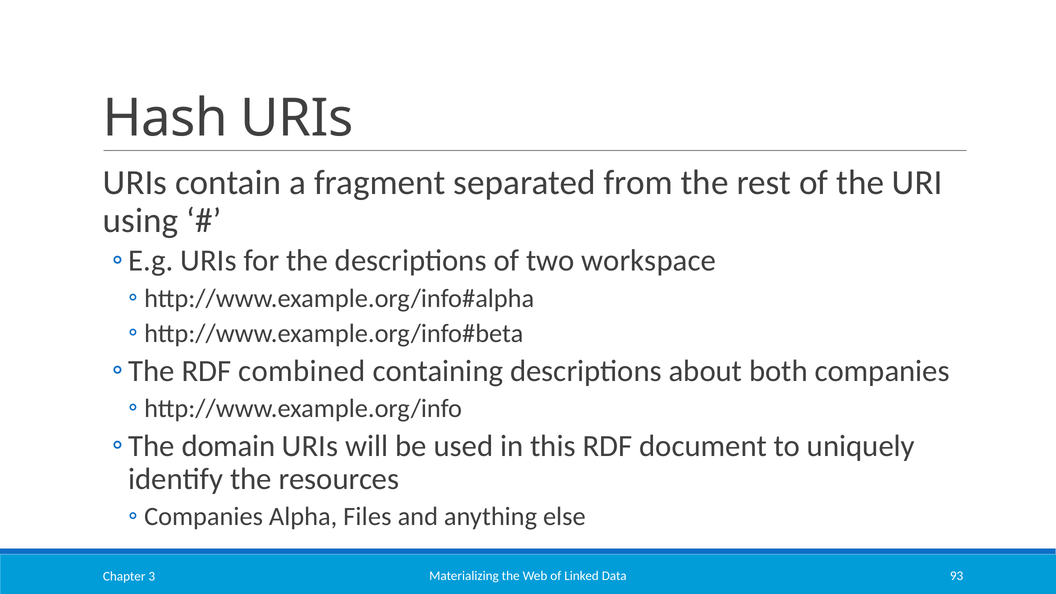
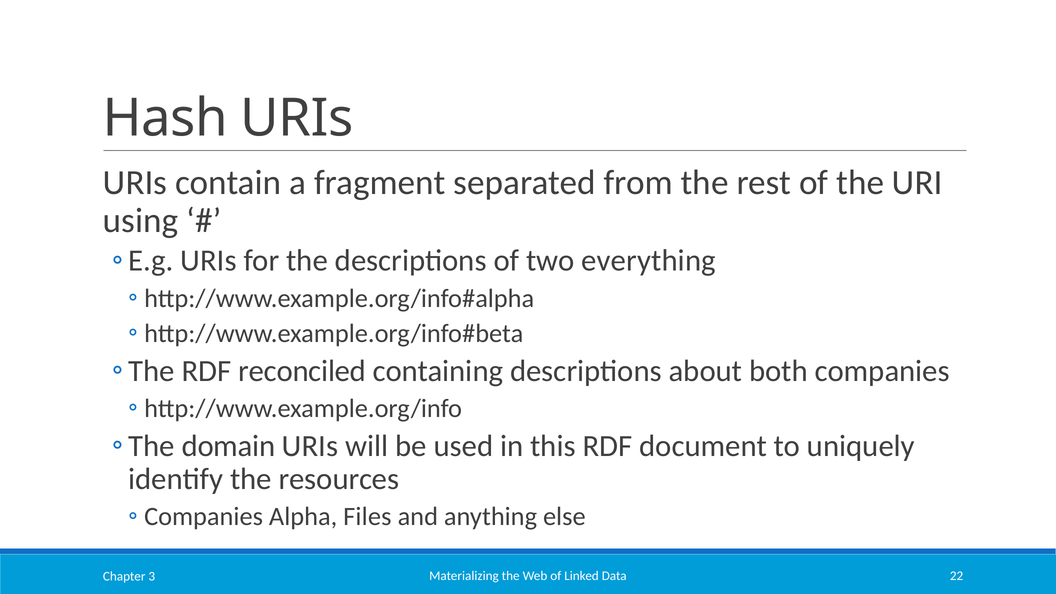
workspace: workspace -> everything
combined: combined -> reconciled
93: 93 -> 22
